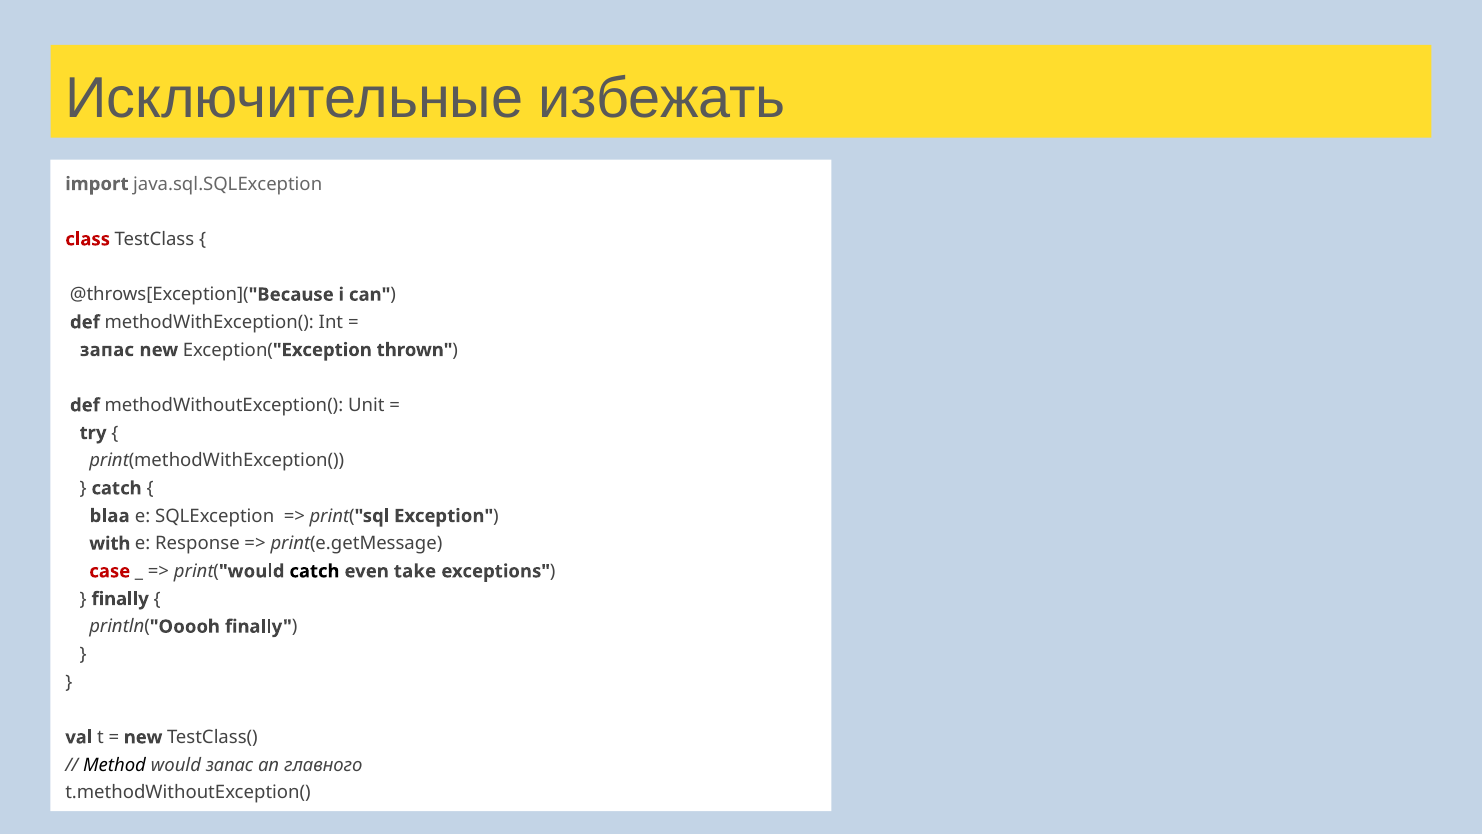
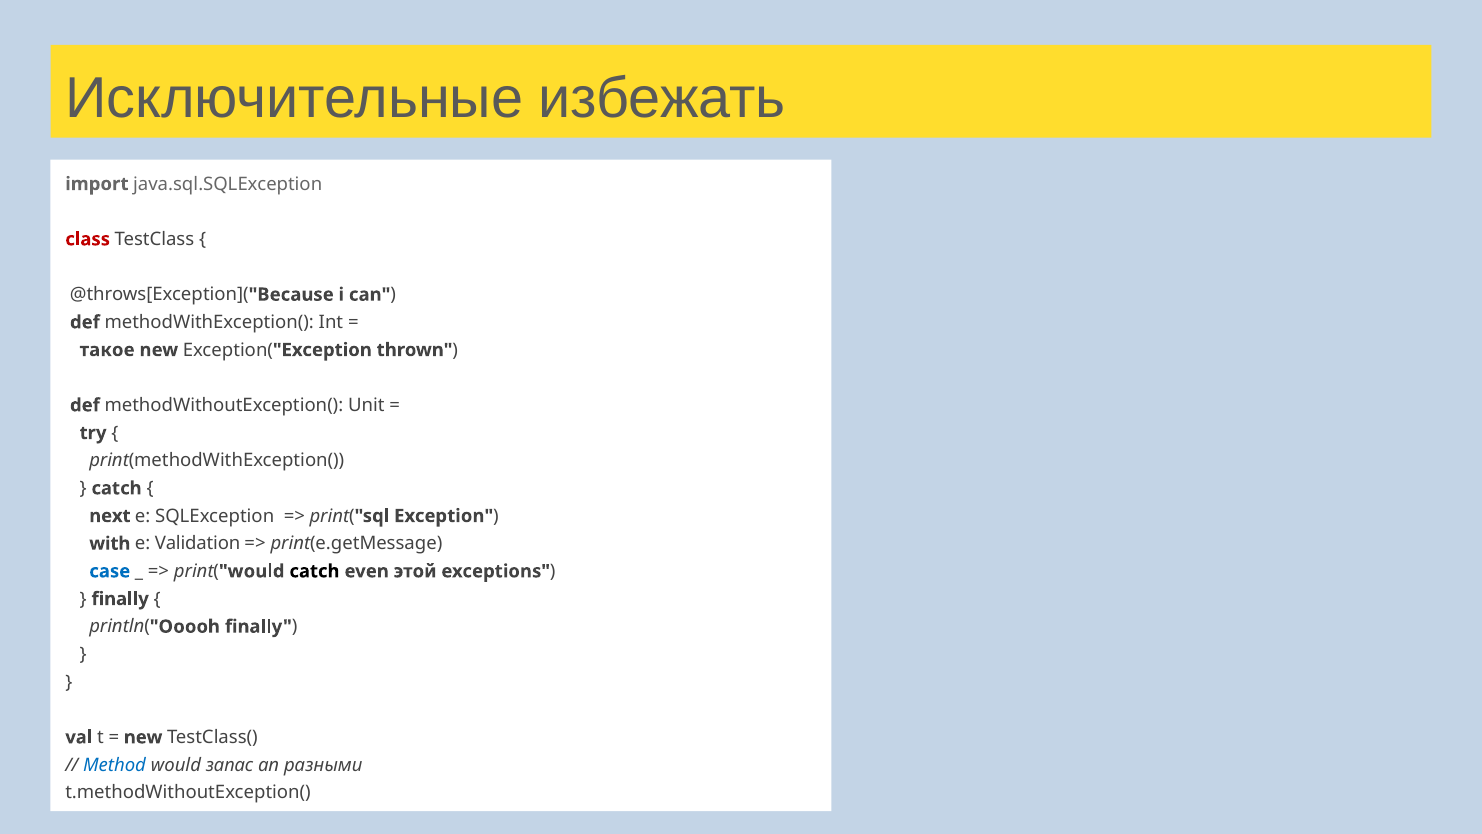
запас at (107, 350): запас -> такое
blaa: blaa -> next
Response: Response -> Validation
case colour: red -> blue
take: take -> этой
Method colour: black -> blue
главного: главного -> разными
